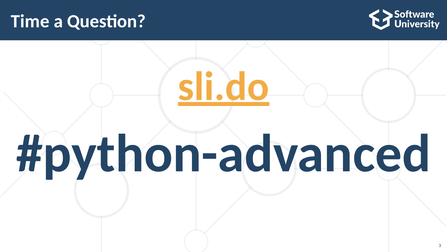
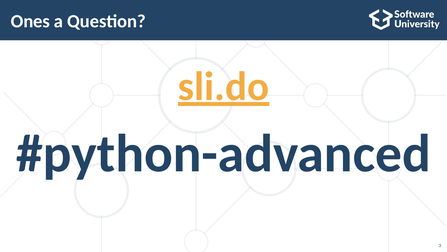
Time: Time -> Ones
